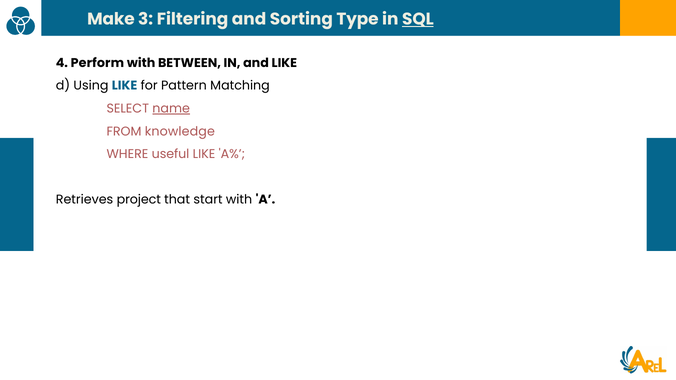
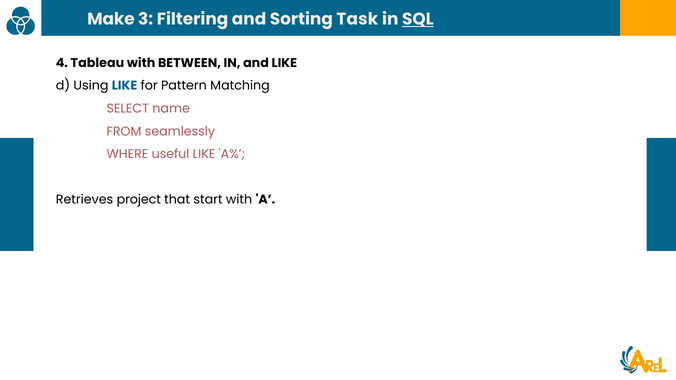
Type: Type -> Task
Perform: Perform -> Tableau
name underline: present -> none
knowledge: knowledge -> seamlessly
